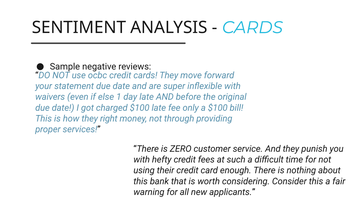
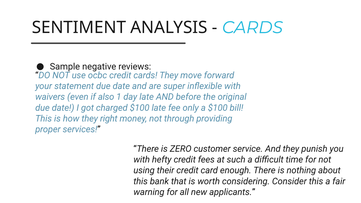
else: else -> also
